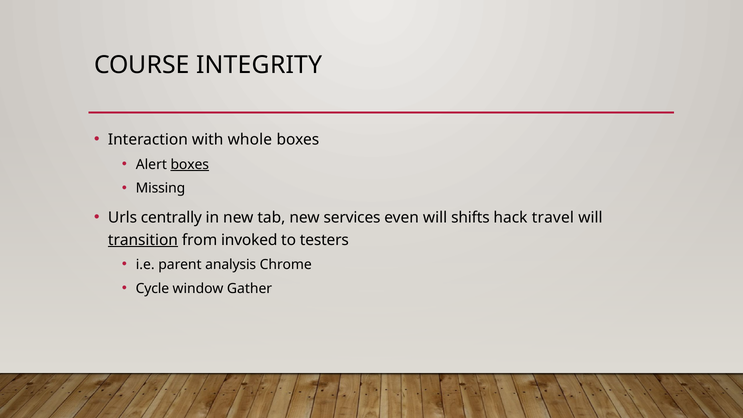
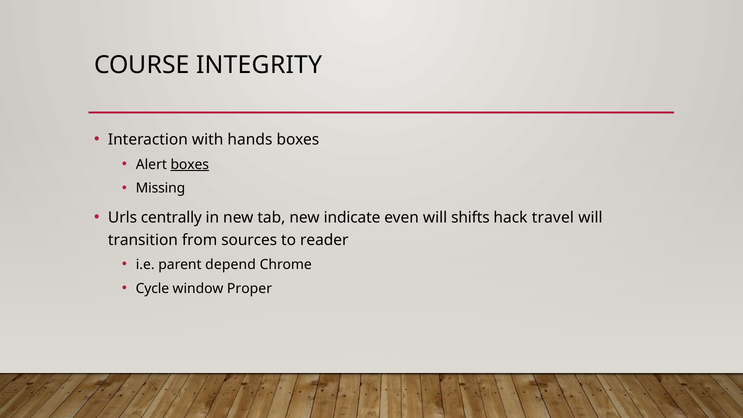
whole: whole -> hands
services: services -> indicate
transition underline: present -> none
invoked: invoked -> sources
testers: testers -> reader
analysis: analysis -> depend
Gather: Gather -> Proper
